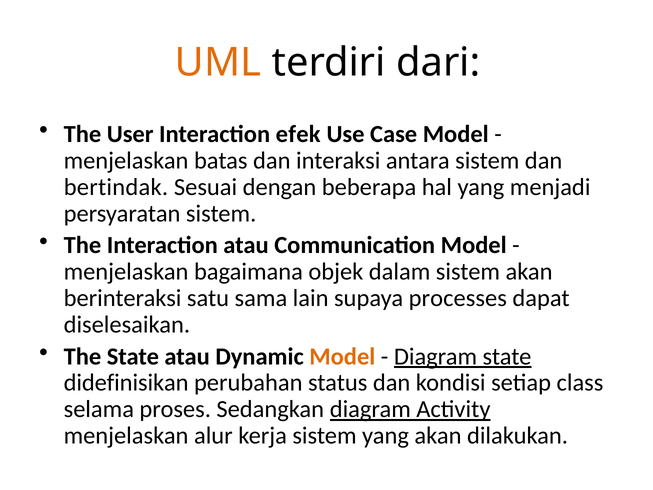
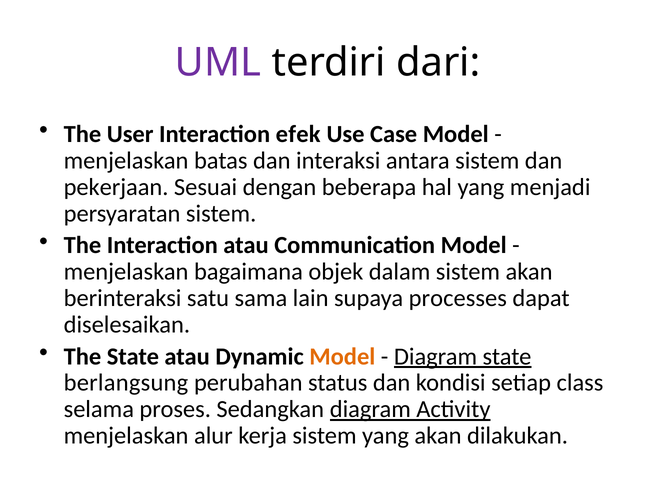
UML colour: orange -> purple
bertindak: bertindak -> pekerjaan
didefinisikan: didefinisikan -> berlangsung
